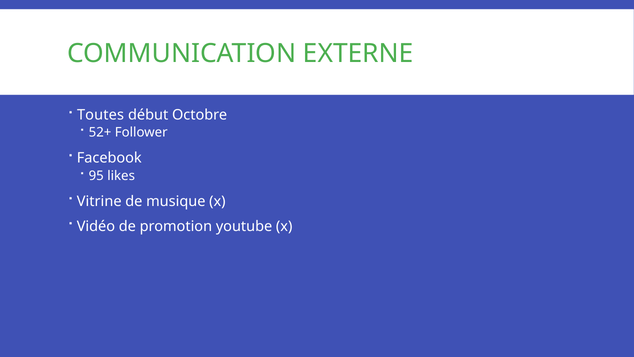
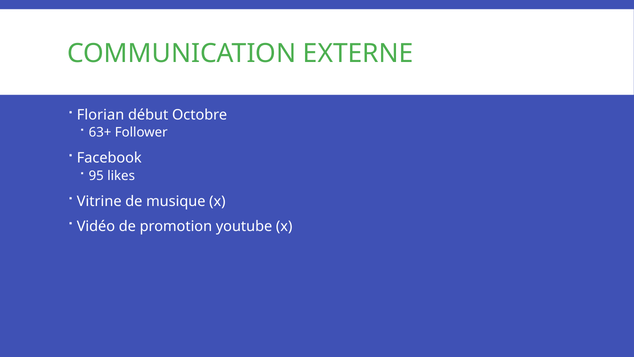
Toutes: Toutes -> Florian
52+: 52+ -> 63+
